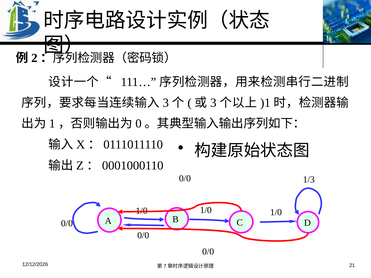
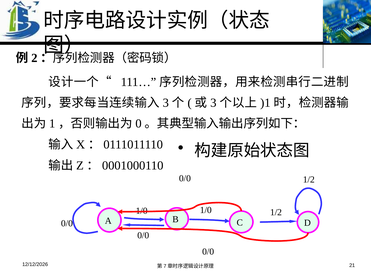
1/3 at (309, 180): 1/3 -> 1/2
1/0 at (276, 213): 1/0 -> 1/2
